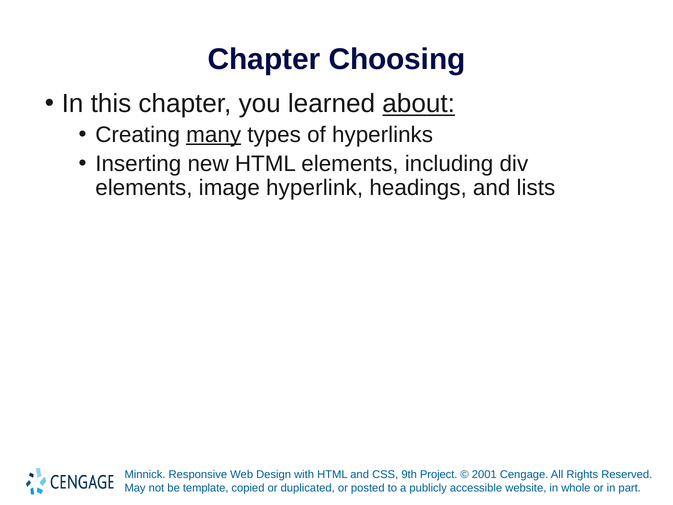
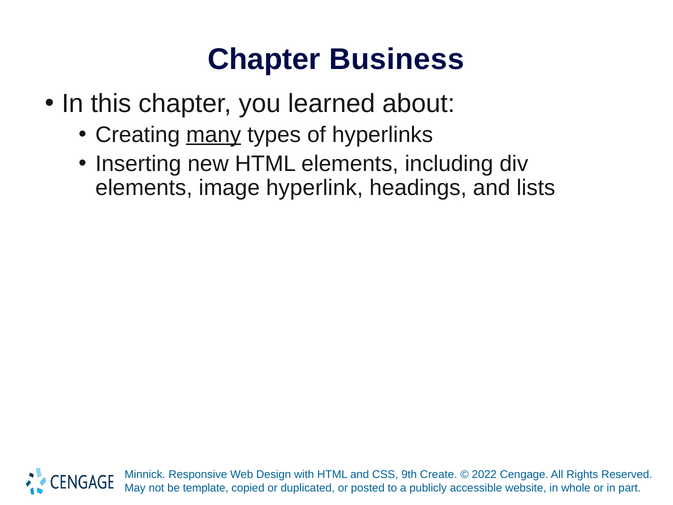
Choosing: Choosing -> Business
about underline: present -> none
Project: Project -> Create
2001: 2001 -> 2022
